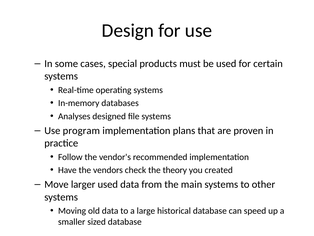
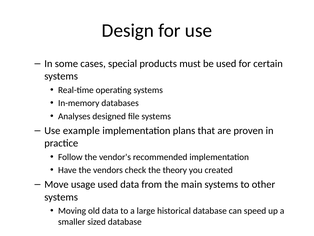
program: program -> example
larger: larger -> usage
